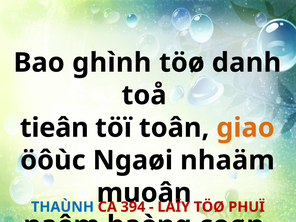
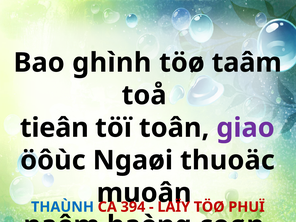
danh: danh -> taâm
giao colour: orange -> purple
nhaäm: nhaäm -> thuoäc
